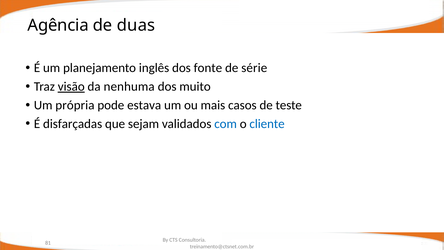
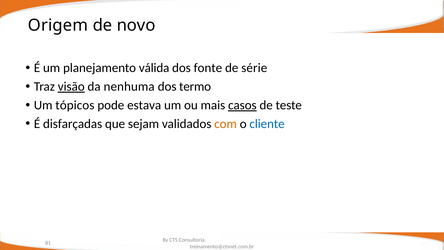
Agência: Agência -> Origem
duas: duas -> novo
inglês: inglês -> válida
muito: muito -> termo
própria: própria -> tópicos
casos underline: none -> present
com colour: blue -> orange
